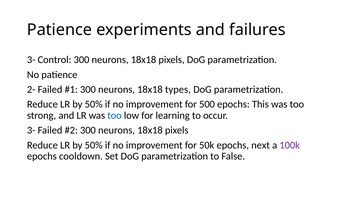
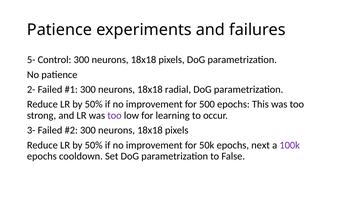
3- at (31, 60): 3- -> 5-
types: types -> radial
too at (114, 116) colour: blue -> purple
